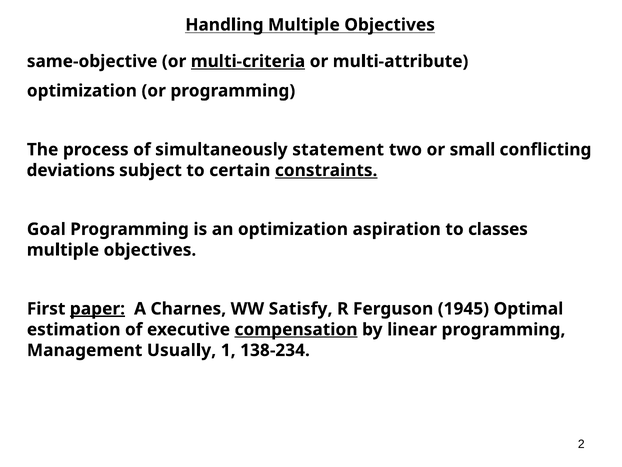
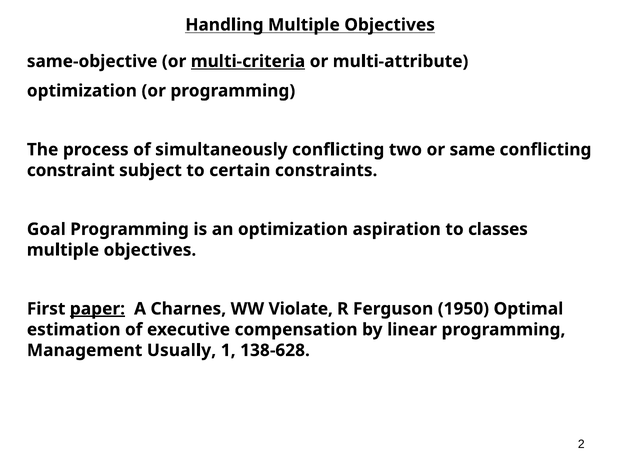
simultaneously statement: statement -> conflicting
small: small -> same
deviations: deviations -> constraint
constraints underline: present -> none
Satisfy: Satisfy -> Violate
1945: 1945 -> 1950
compensation underline: present -> none
138-234: 138-234 -> 138-628
